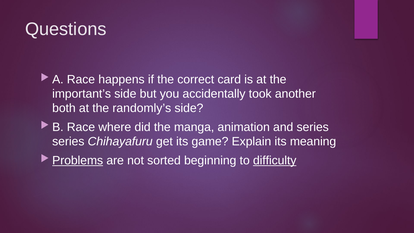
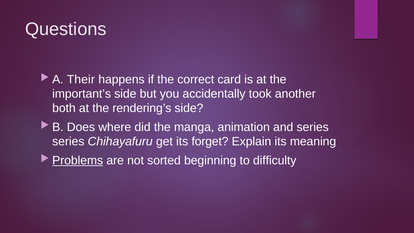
A Race: Race -> Their
randomly’s: randomly’s -> rendering’s
B Race: Race -> Does
game: game -> forget
difficulty underline: present -> none
